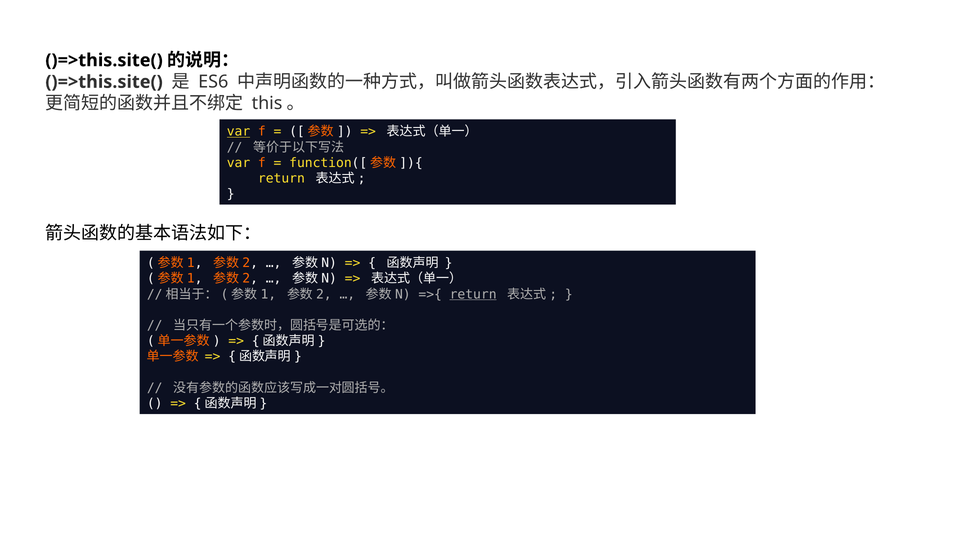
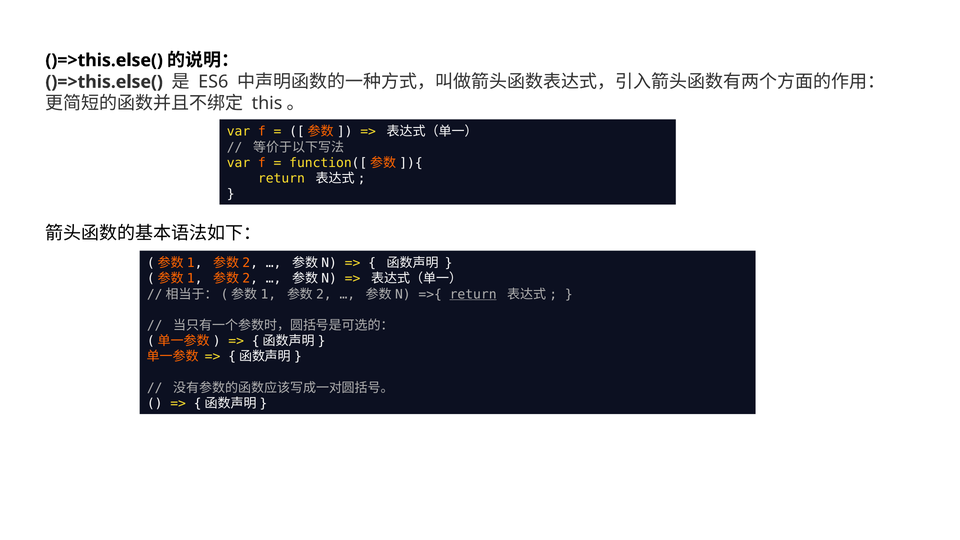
)=>this.site( at (104, 60): )=>this.site( -> )=>this.else(
)=>this.site( at (104, 82): )=>this.site( -> )=>this.else(
var at (239, 132) underline: present -> none
